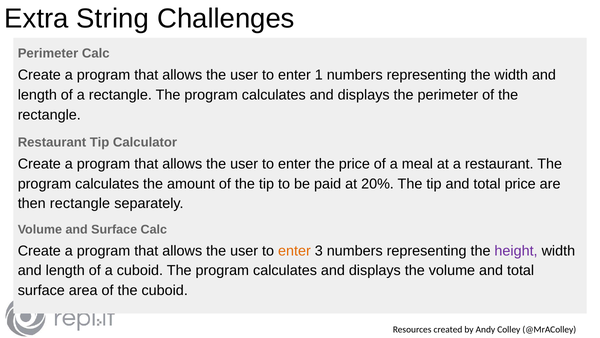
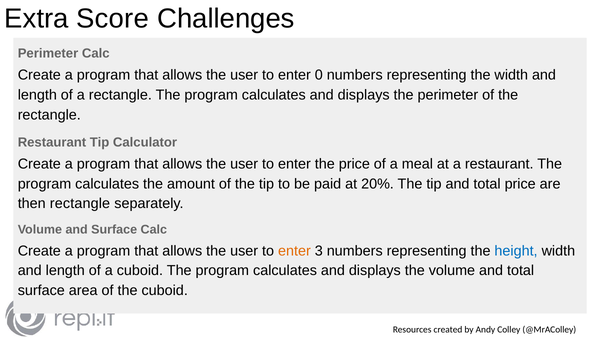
String: String -> Score
1: 1 -> 0
height colour: purple -> blue
